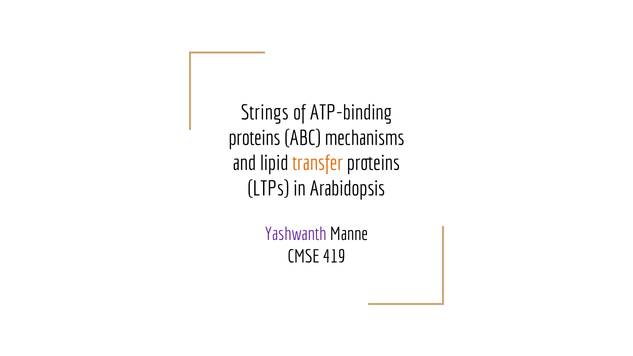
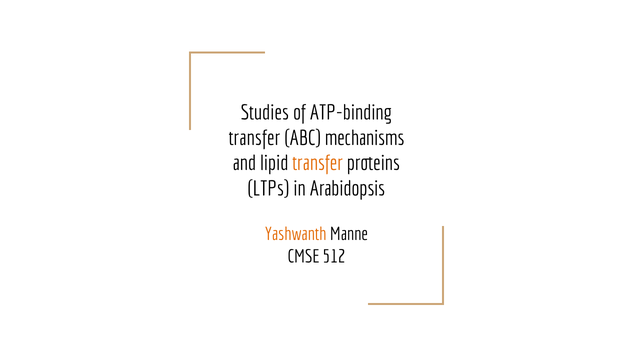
Strings: Strings -> Studies
proteins at (255, 138): proteins -> transfer
Yashwanth colour: purple -> orange
419: 419 -> 512
